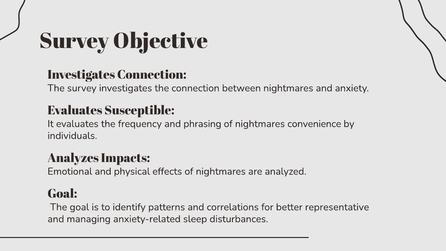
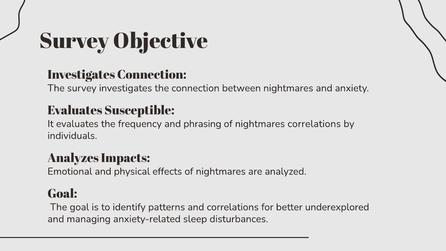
nightmares convenience: convenience -> correlations
representative: representative -> underexplored
